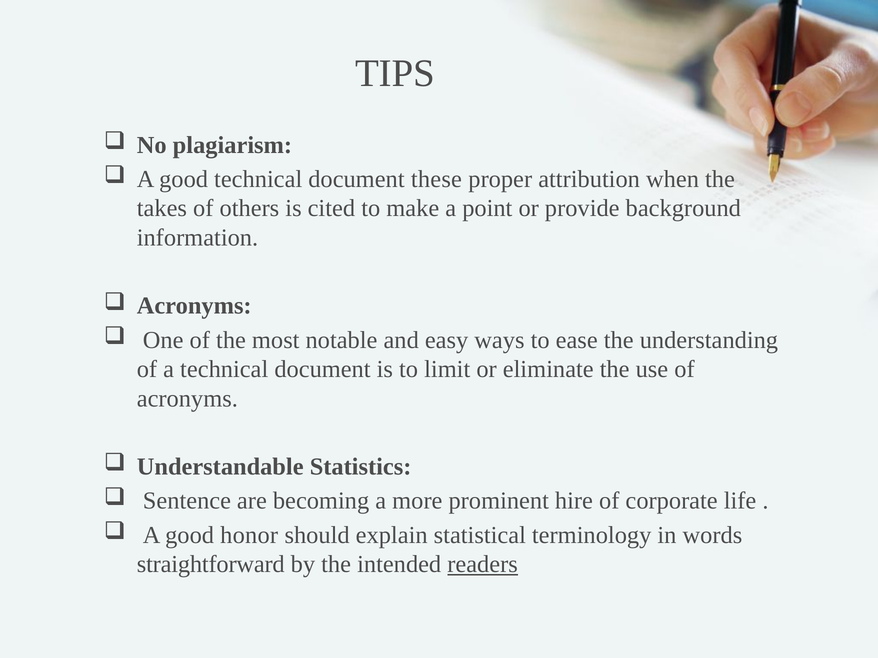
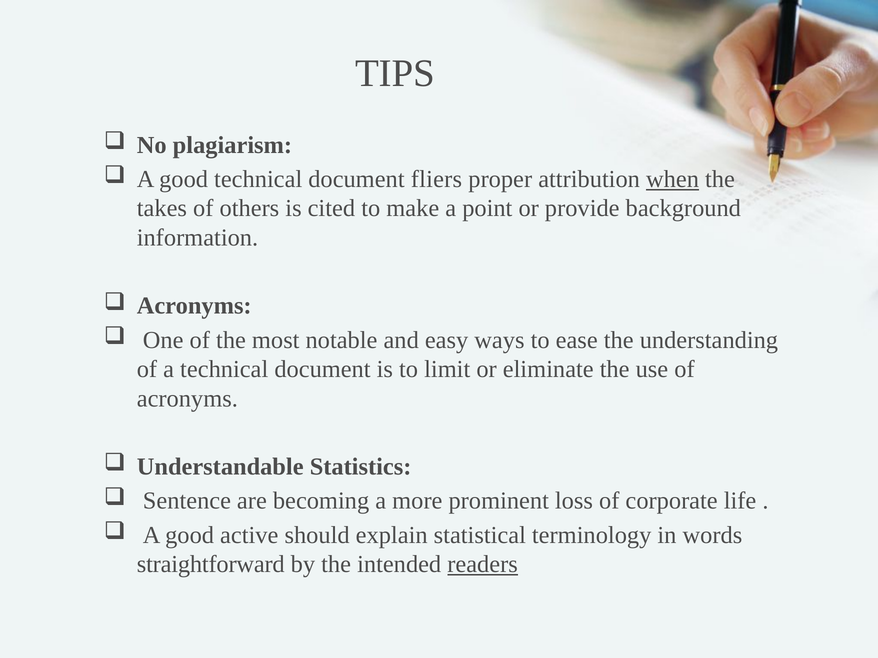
these: these -> fliers
when underline: none -> present
hire: hire -> loss
honor: honor -> active
